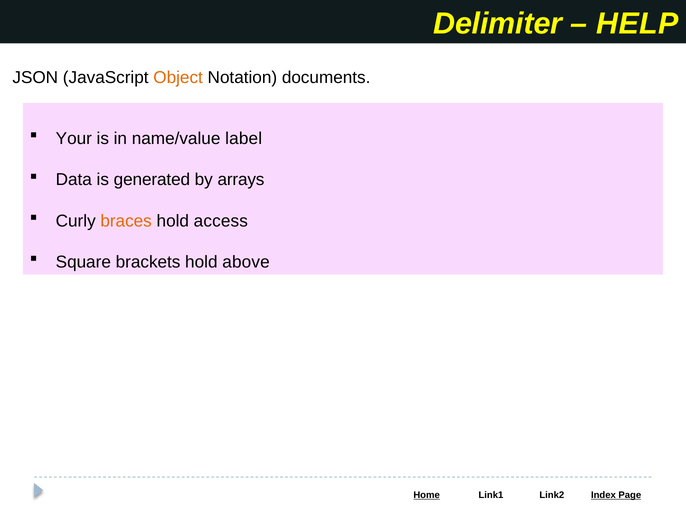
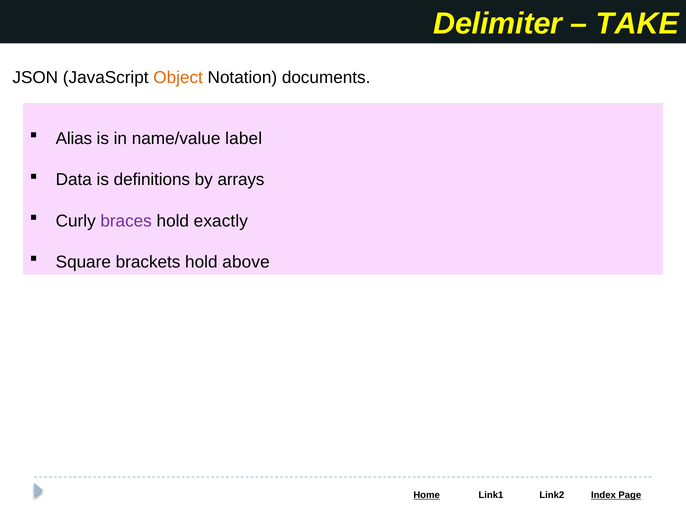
HELP: HELP -> TAKE
Your: Your -> Alias
generated: generated -> definitions
braces colour: orange -> purple
access: access -> exactly
